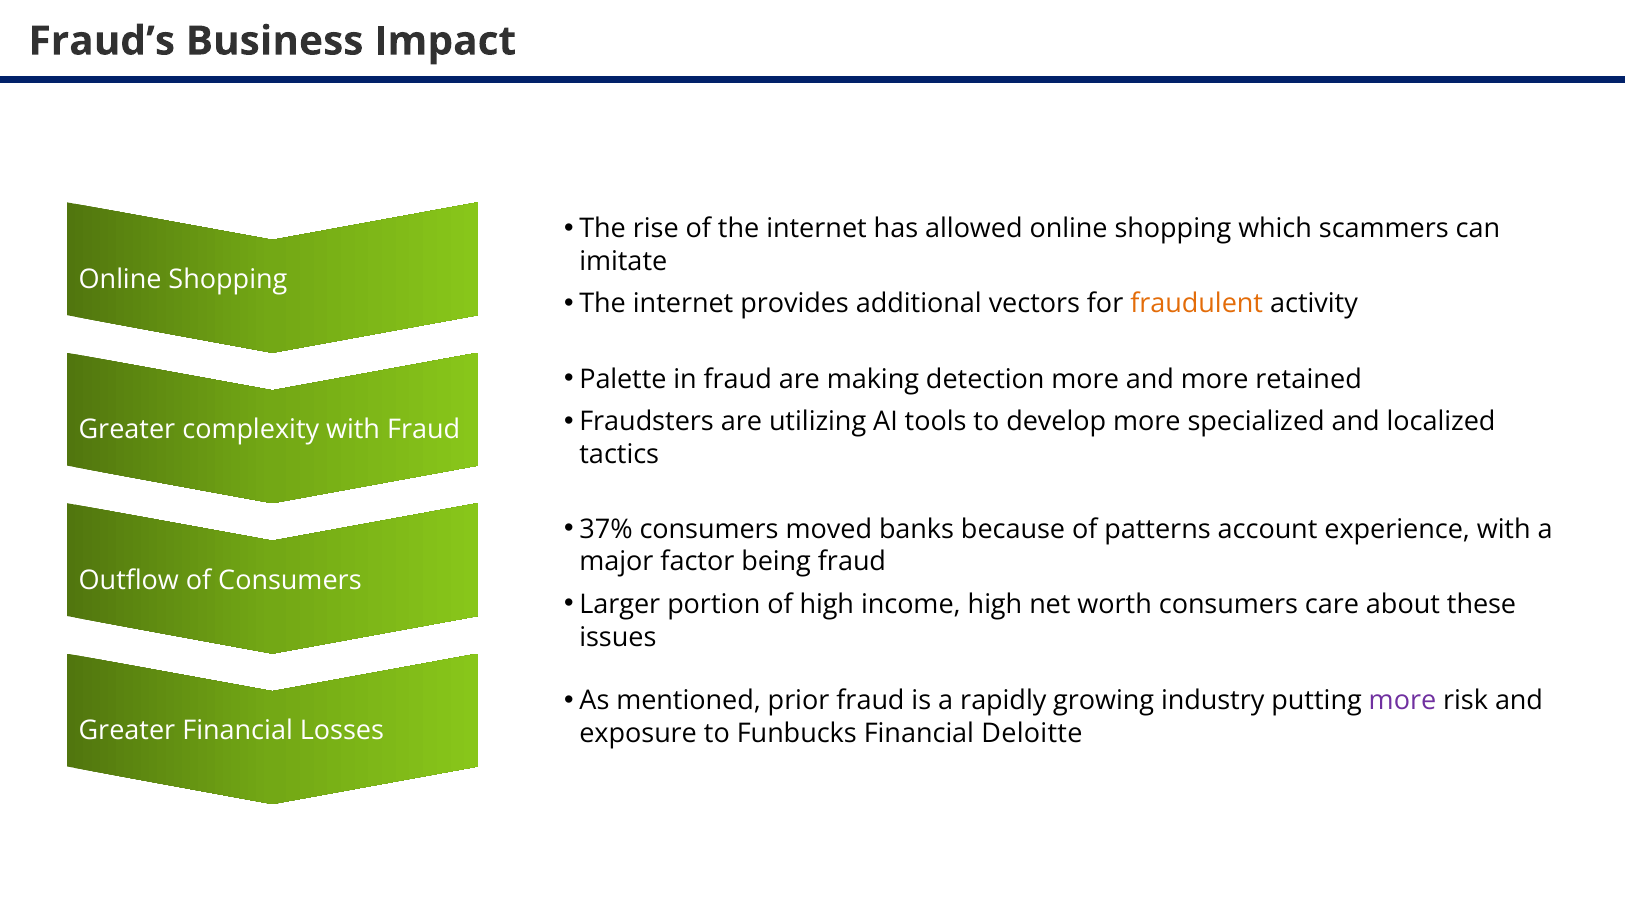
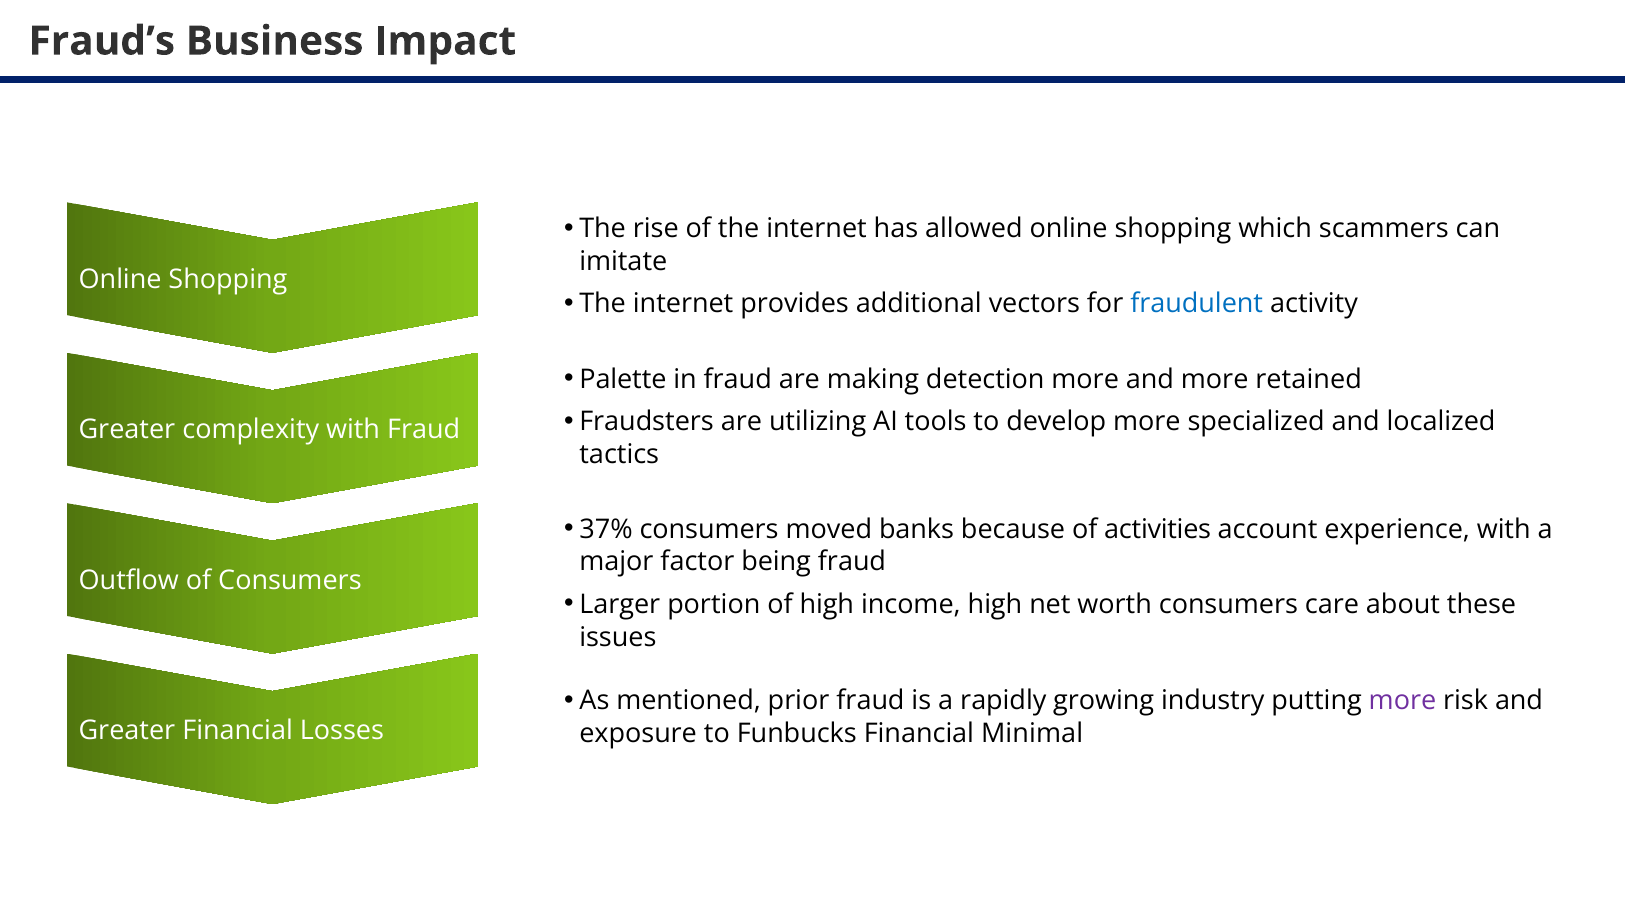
fraudulent colour: orange -> blue
patterns: patterns -> activities
Deloitte: Deloitte -> Minimal
